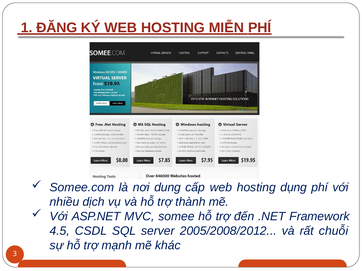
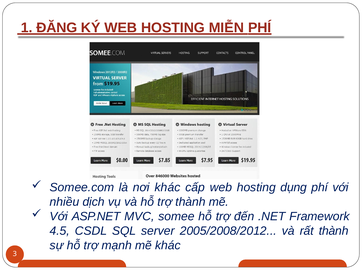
nơi dung: dung -> khác
rất chuỗi: chuỗi -> thành
